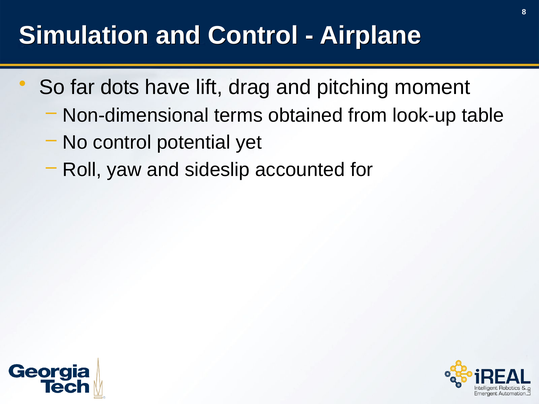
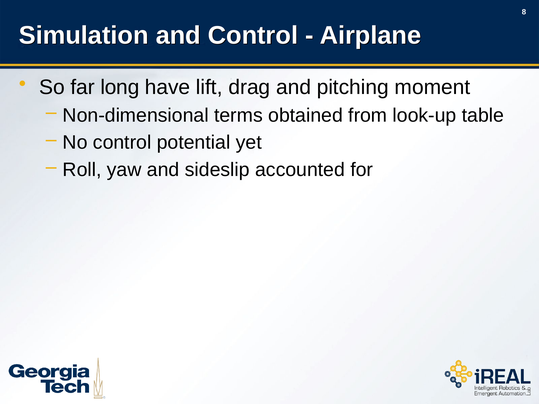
dots: dots -> long
